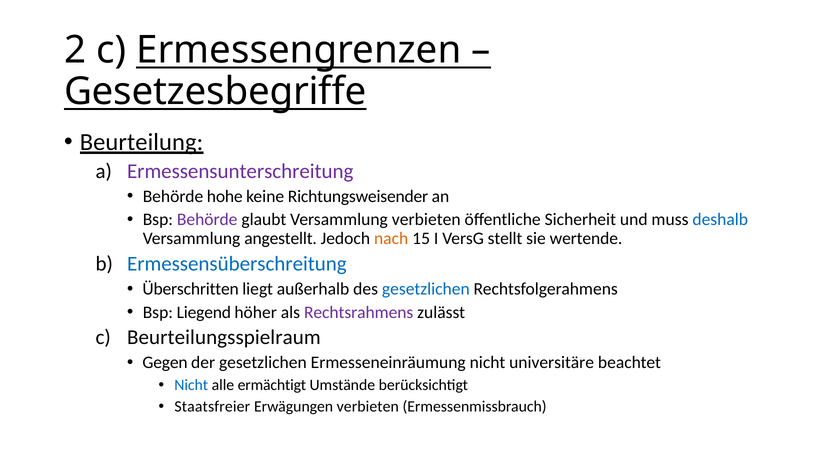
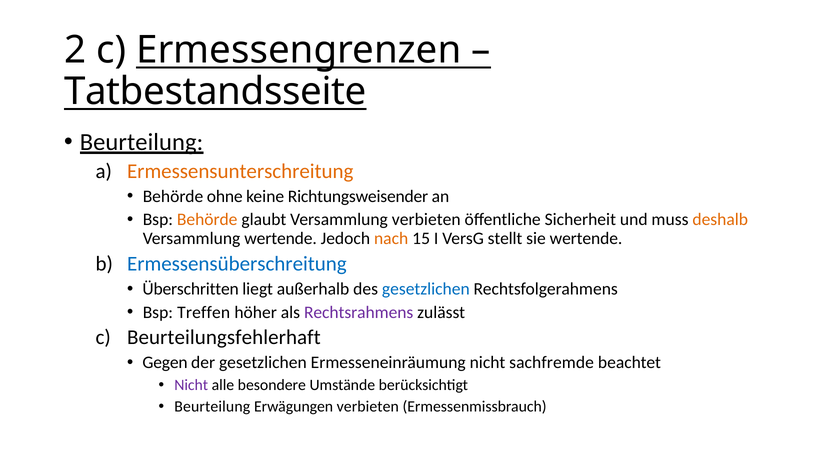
Gesetzesbegriffe: Gesetzesbegriffe -> Tatbestandsseite
Ermessensunterschreitung colour: purple -> orange
hohe: hohe -> ohne
Behörde at (207, 219) colour: purple -> orange
deshalb colour: blue -> orange
Versammlung angestellt: angestellt -> wertende
Liegend: Liegend -> Treffen
Beurteilungsspielraum: Beurteilungsspielraum -> Beurteilungsfehlerhaft
universitäre: universitäre -> sachfremde
Nicht at (191, 385) colour: blue -> purple
ermächtigt: ermächtigt -> besondere
Staatsfreier at (212, 406): Staatsfreier -> Beurteilung
